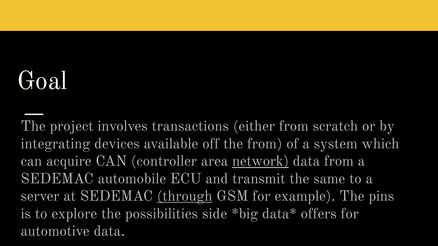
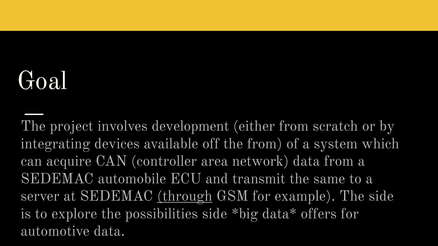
transactions: transactions -> development
network underline: present -> none
The pins: pins -> side
